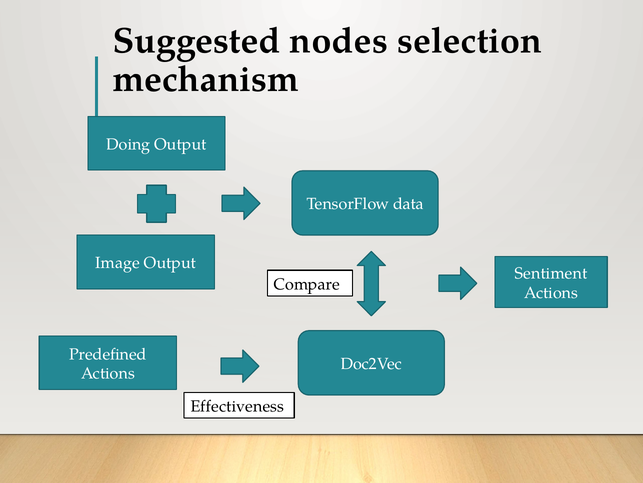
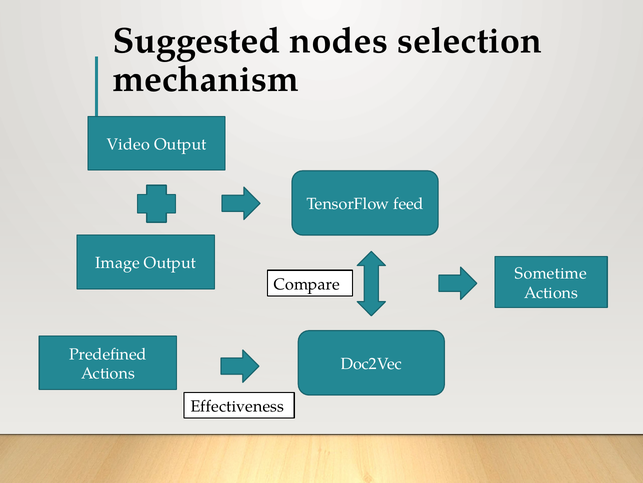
Doing: Doing -> Video
data: data -> feed
Sentiment: Sentiment -> Sometime
